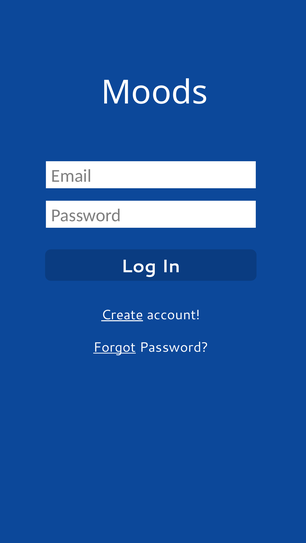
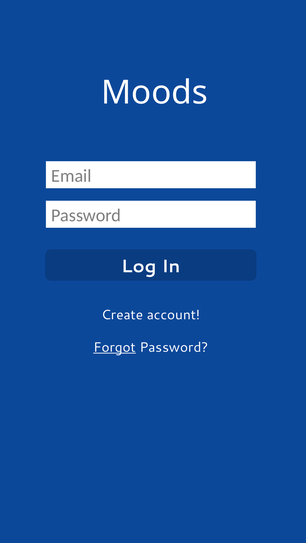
Create underline: present -> none
